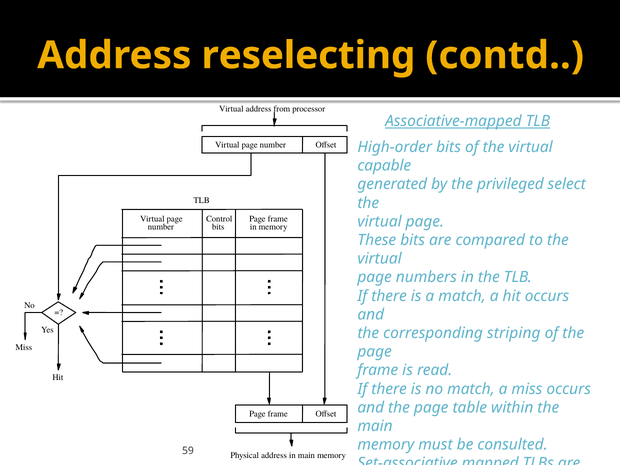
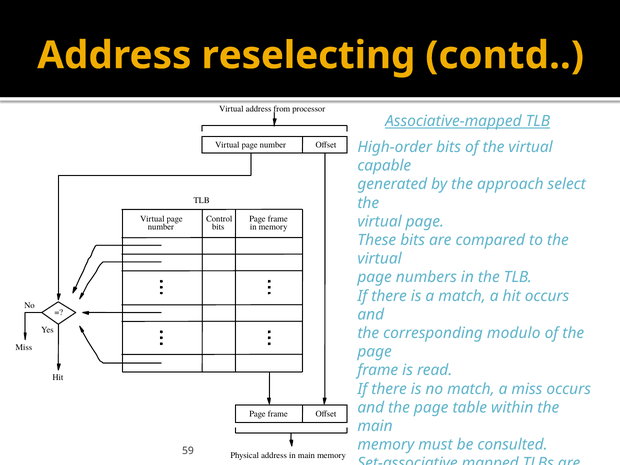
privileged: privileged -> approach
striping: striping -> modulo
